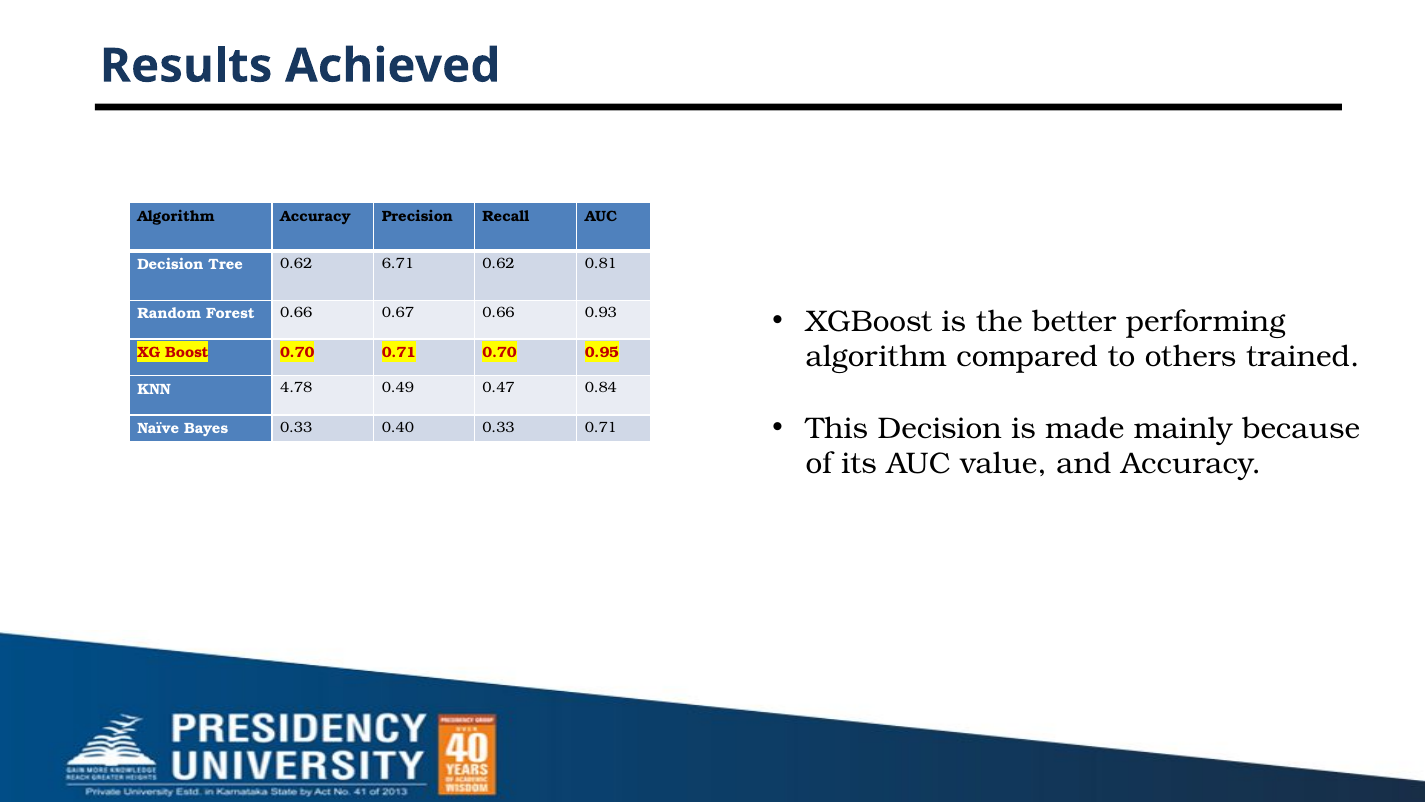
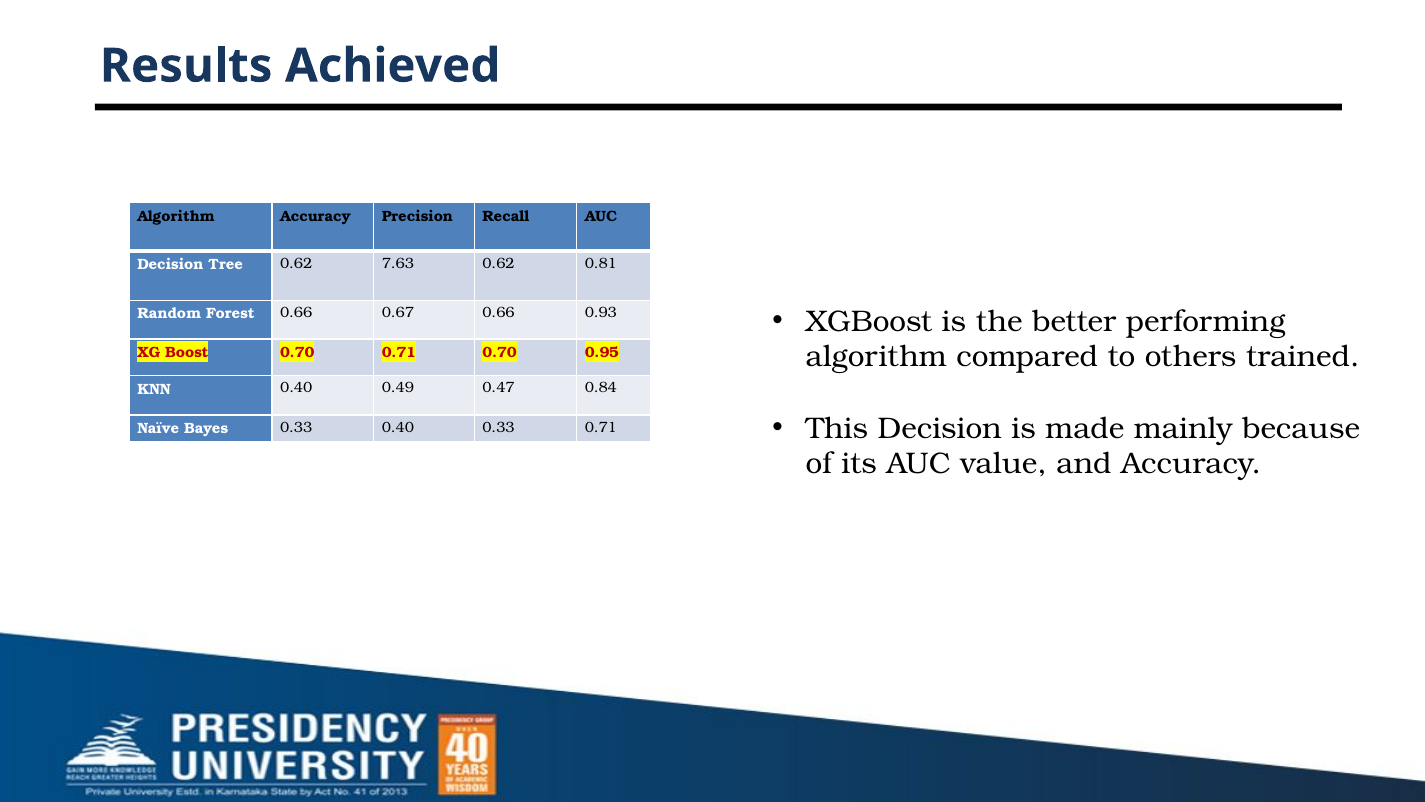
6.71: 6.71 -> 7.63
KNN 4.78: 4.78 -> 0.40
